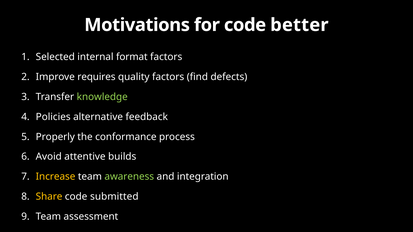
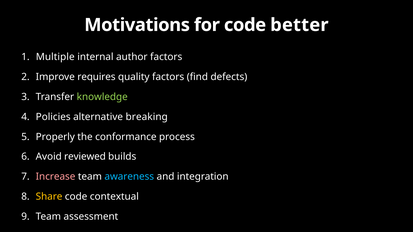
Selected: Selected -> Multiple
format: format -> author
feedback: feedback -> breaking
attentive: attentive -> reviewed
Increase colour: yellow -> pink
awareness colour: light green -> light blue
submitted: submitted -> contextual
